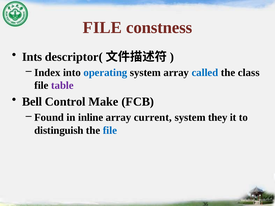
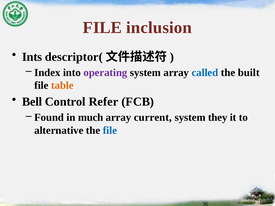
constness: constness -> inclusion
operating colour: blue -> purple
class: class -> built
table colour: purple -> orange
Make: Make -> Refer
inline: inline -> much
distinguish: distinguish -> alternative
